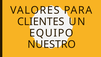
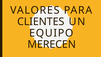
NUESTRO: NUESTRO -> MERECEN
